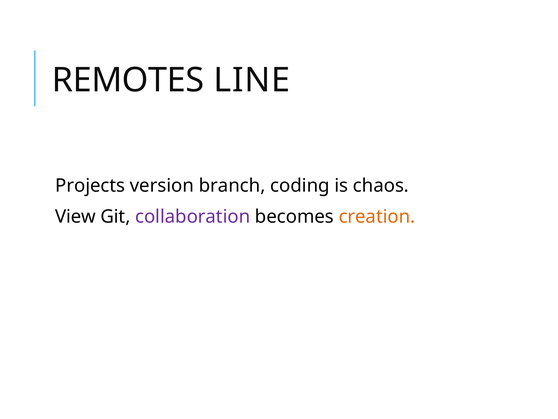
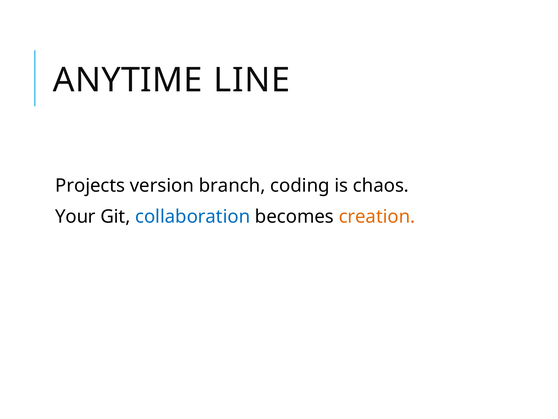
REMOTES: REMOTES -> ANYTIME
View: View -> Your
collaboration colour: purple -> blue
